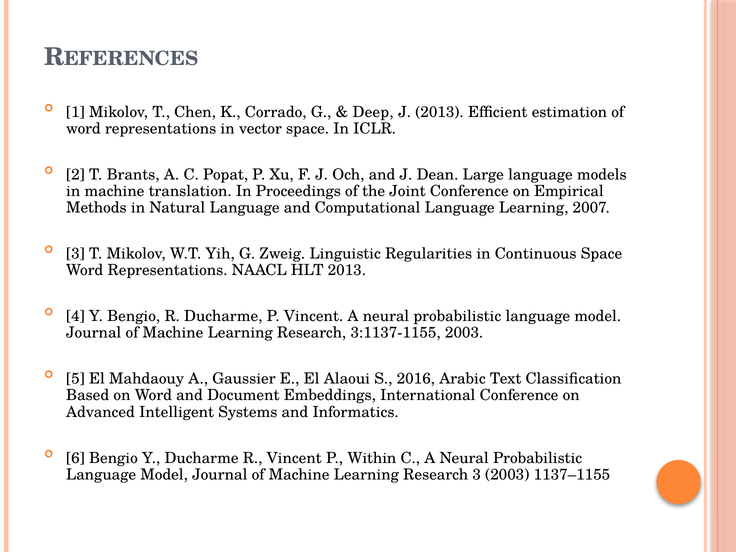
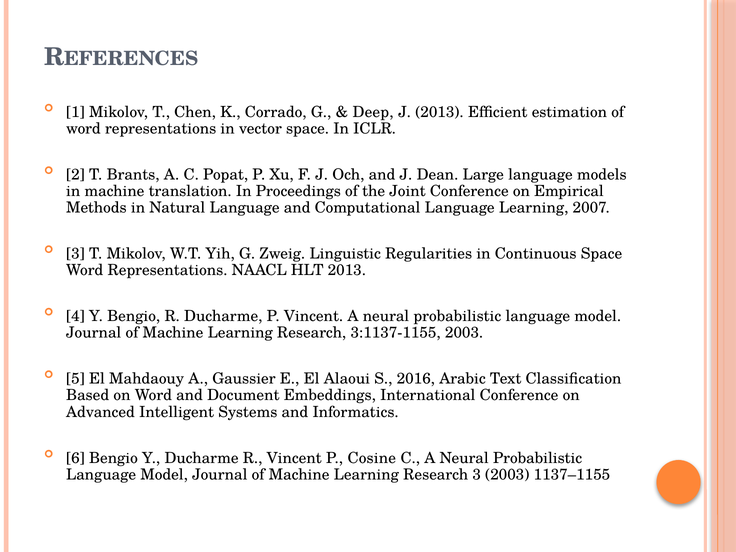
Within: Within -> Cosine
